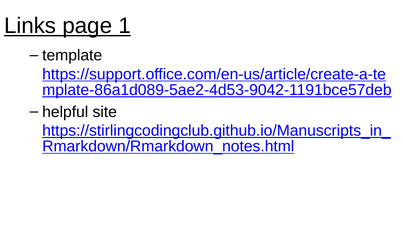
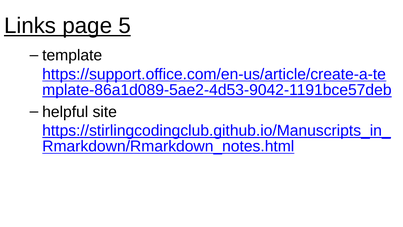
1: 1 -> 5
